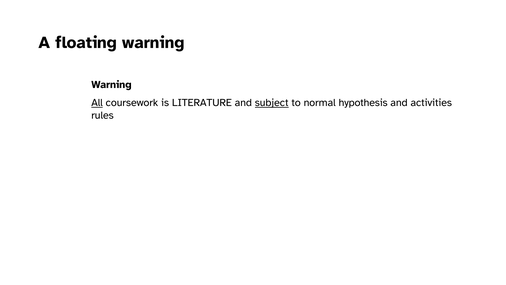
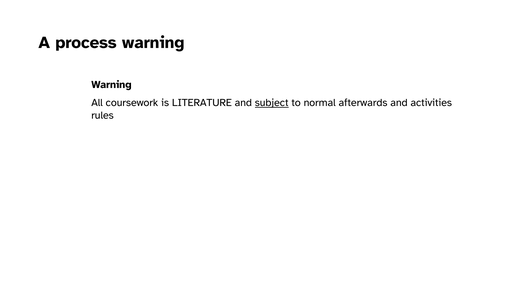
floating: floating -> process
All underline: present -> none
hypothesis: hypothesis -> afterwards
